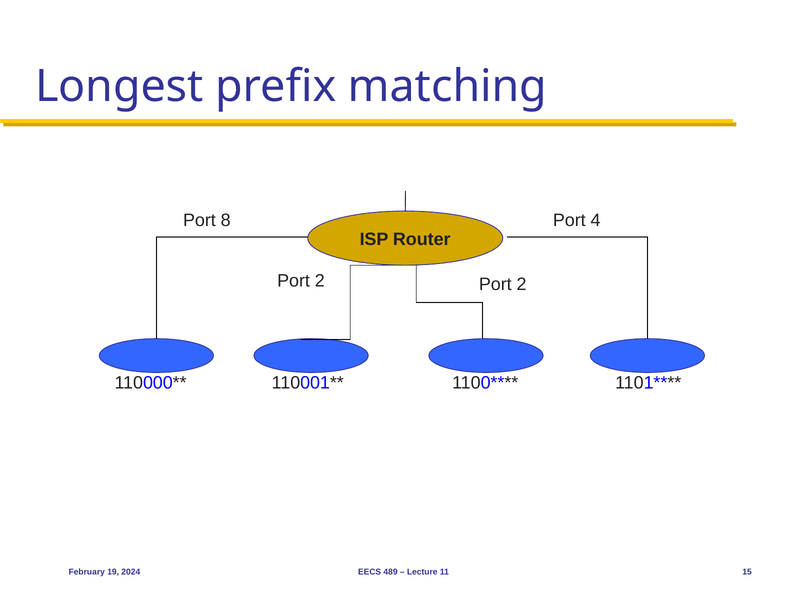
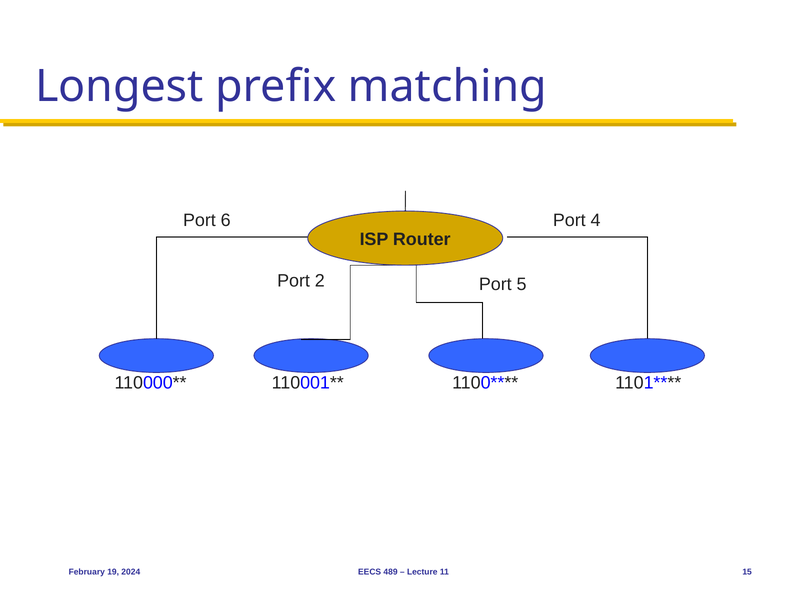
8: 8 -> 6
2 Port 2: 2 -> 5
